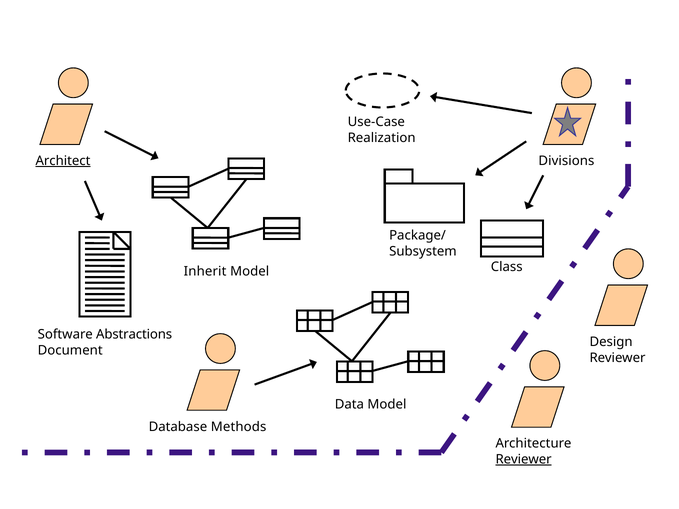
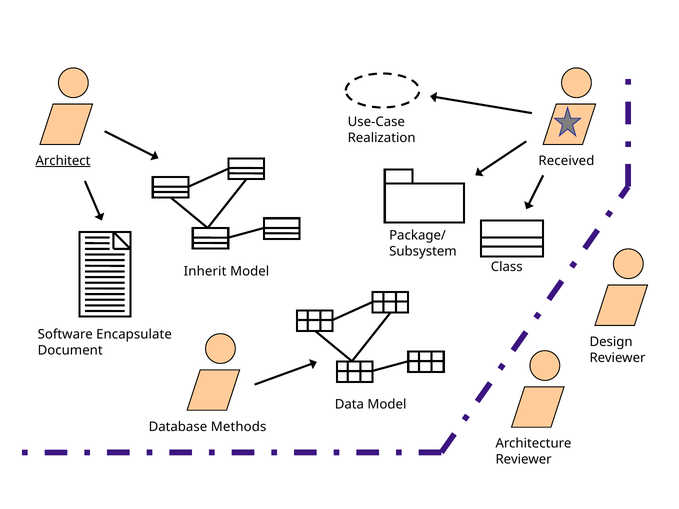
Divisions: Divisions -> Received
Abstractions: Abstractions -> Encapsulate
Reviewer at (524, 460) underline: present -> none
